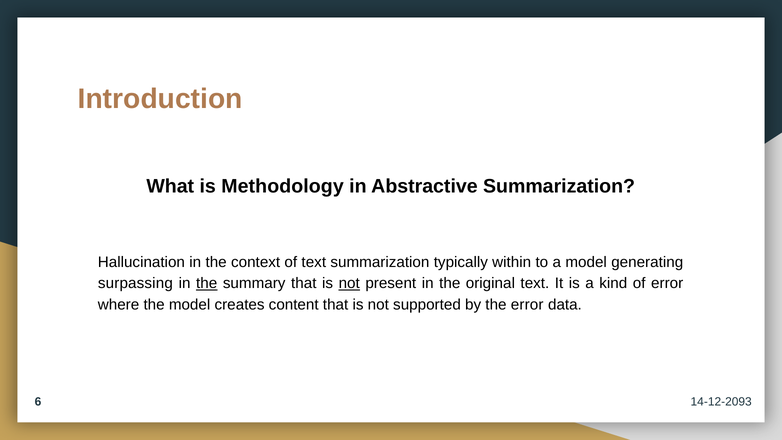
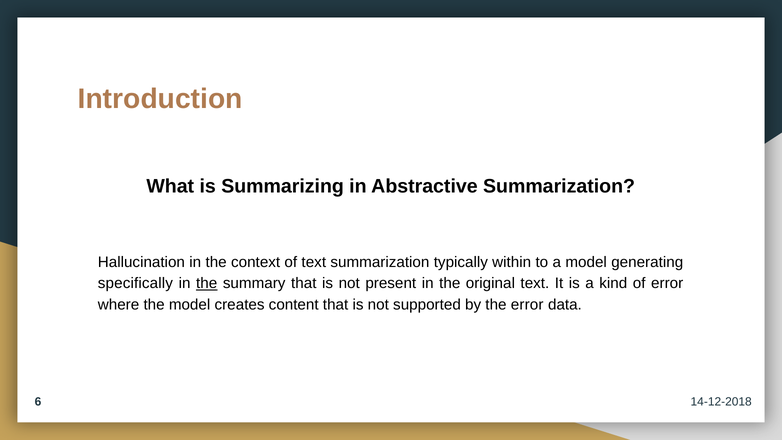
Methodology: Methodology -> Summarizing
surpassing: surpassing -> specifically
not at (349, 283) underline: present -> none
14-12-2093: 14-12-2093 -> 14-12-2018
